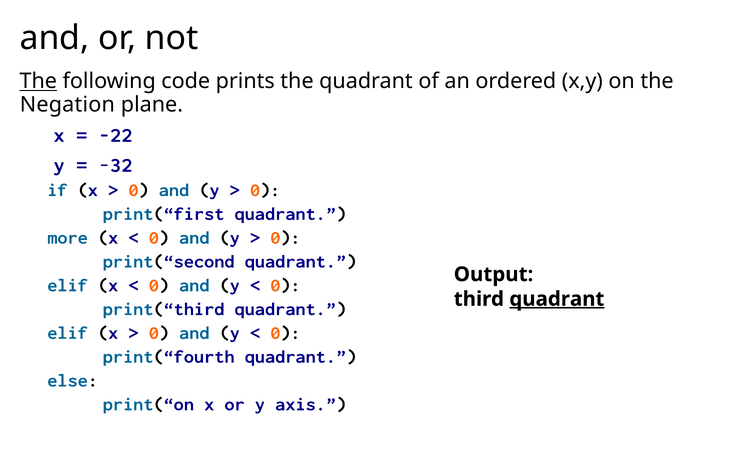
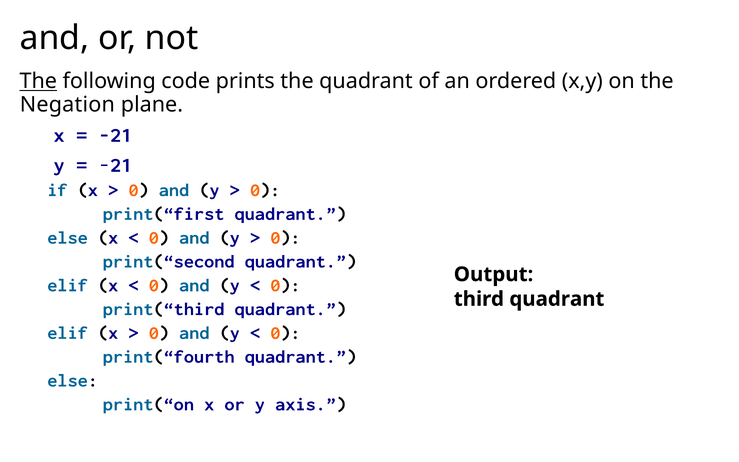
-22 at (116, 135): -22 -> -21
-32 at (116, 165): -32 -> -21
more at (68, 237): more -> else
quadrant at (557, 299) underline: present -> none
